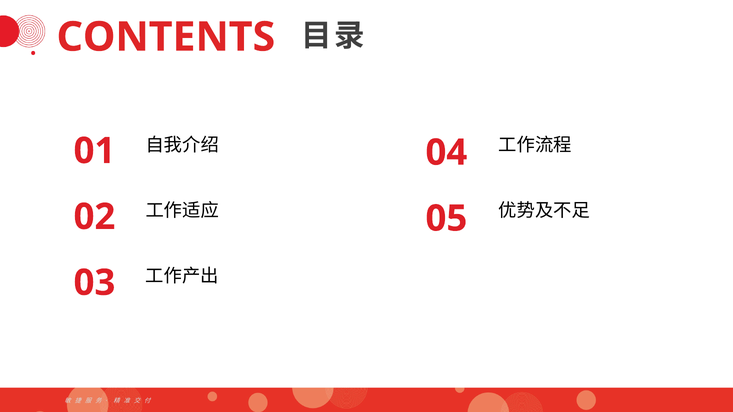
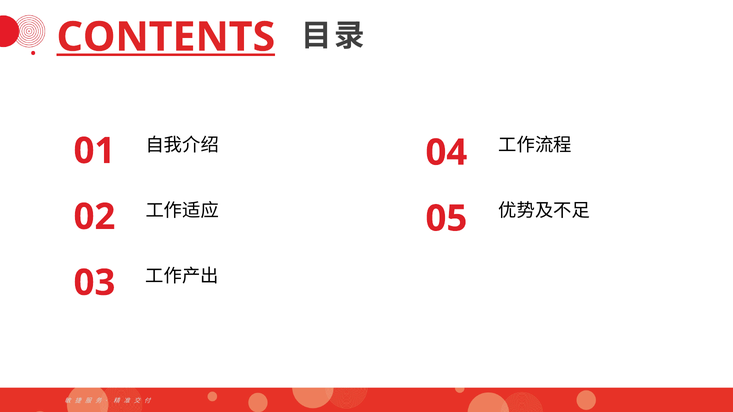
CONTENTS underline: none -> present
